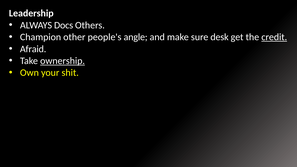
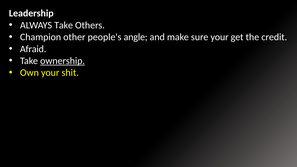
ALWAYS Docs: Docs -> Take
sure desk: desk -> your
credit underline: present -> none
